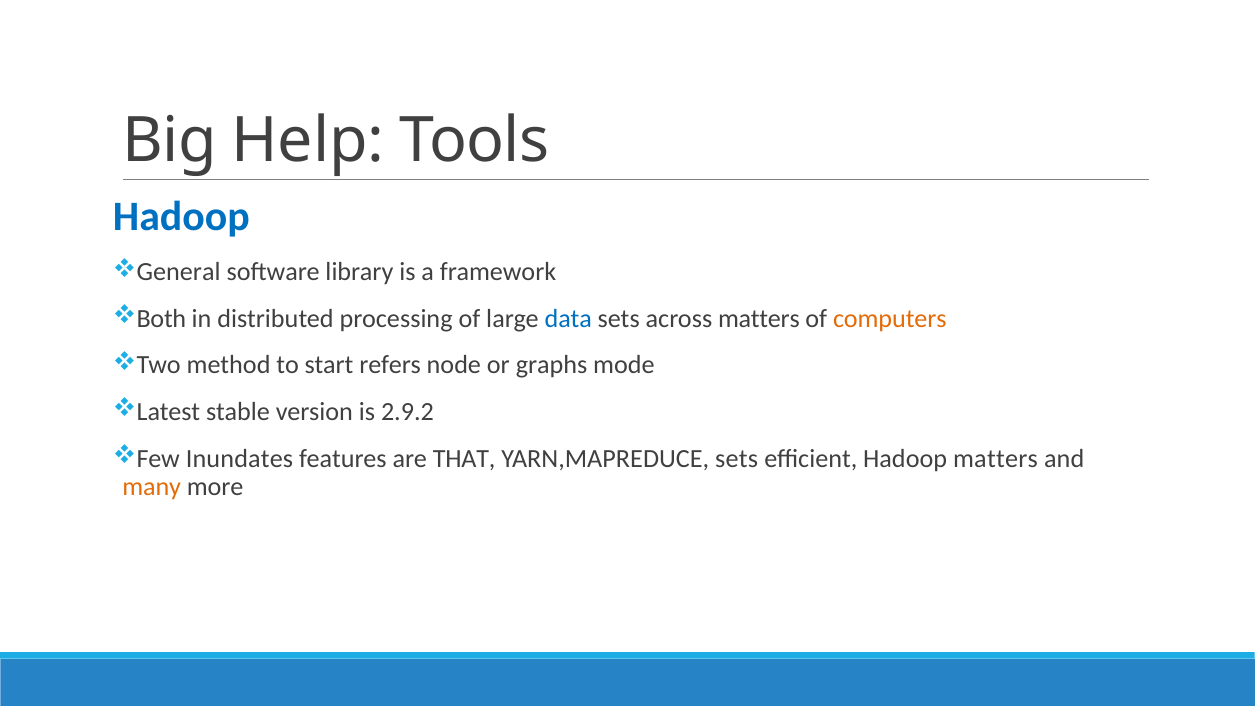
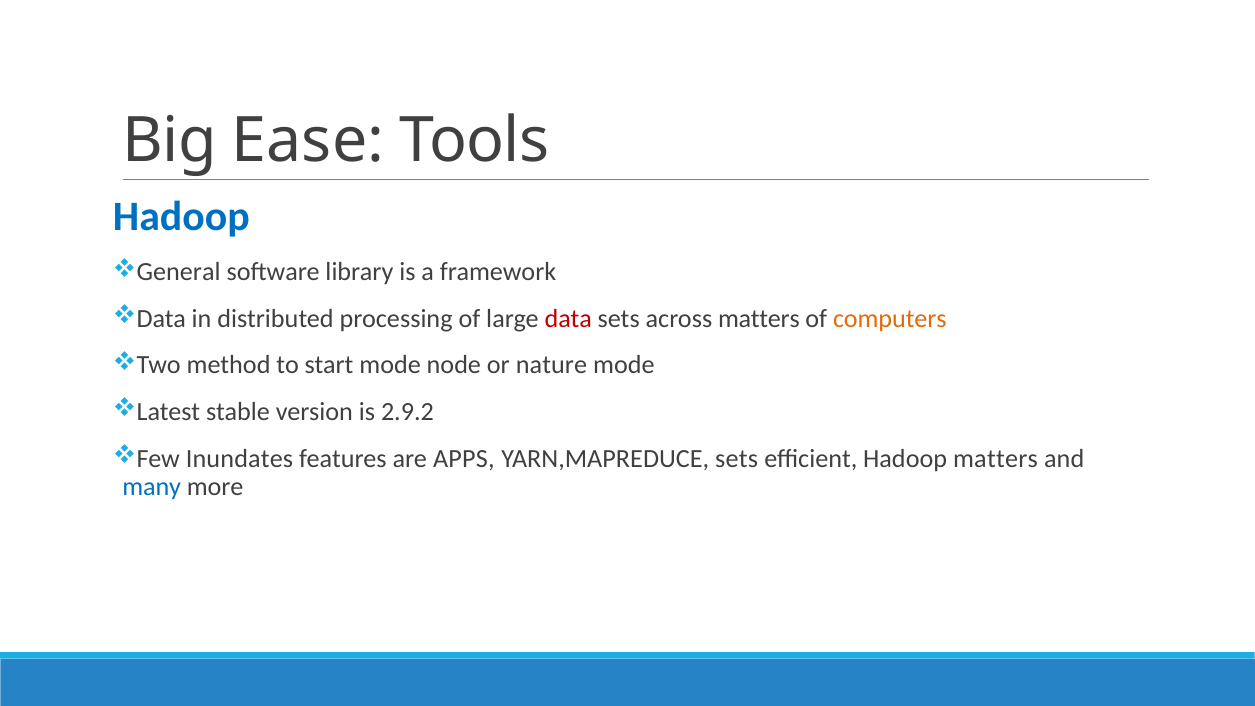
Help: Help -> Ease
Both at (161, 319): Both -> Data
data at (568, 319) colour: blue -> red
start refers: refers -> mode
graphs: graphs -> nature
THAT: THAT -> APPS
many colour: orange -> blue
